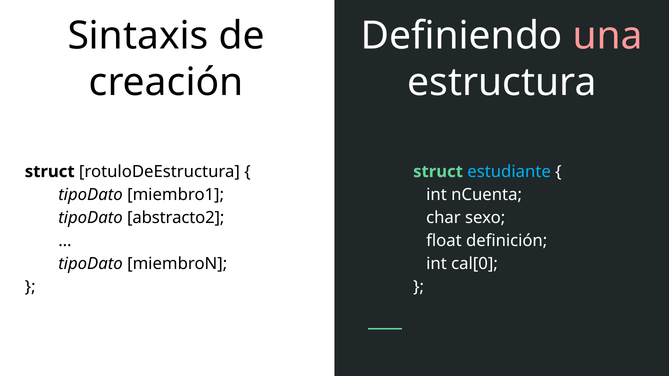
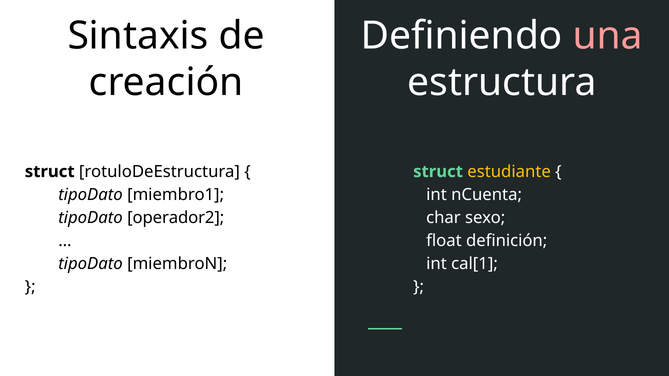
estudiante colour: light blue -> yellow
abstracto2: abstracto2 -> operador2
cal[0: cal[0 -> cal[1
